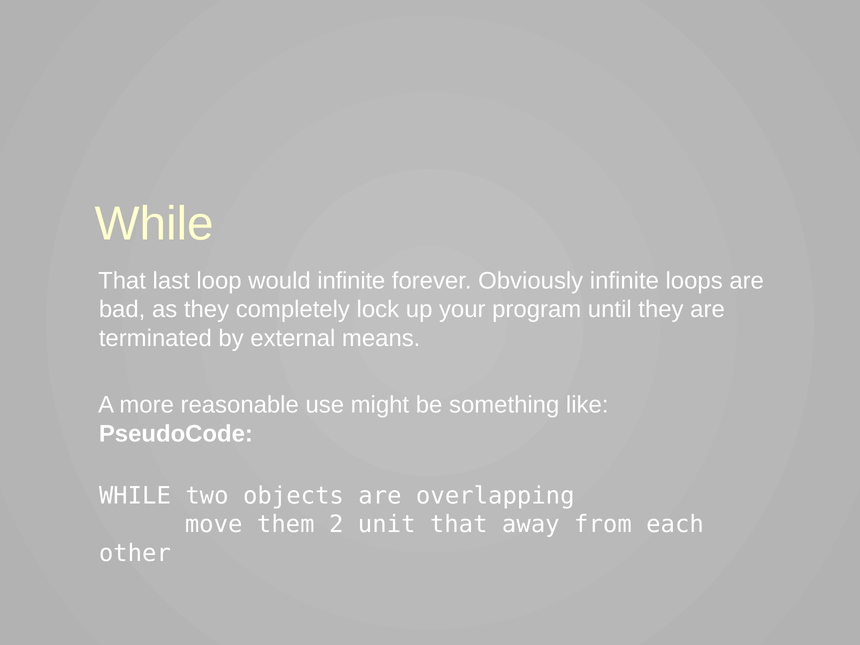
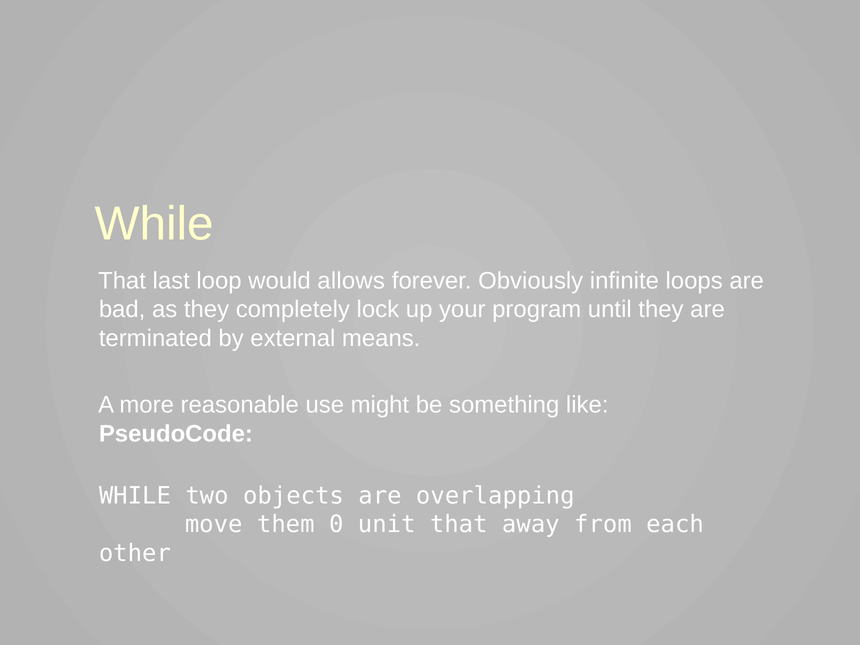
would infinite: infinite -> allows
2: 2 -> 0
